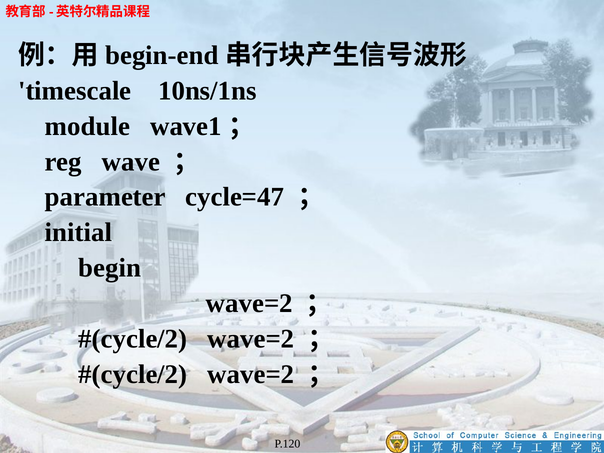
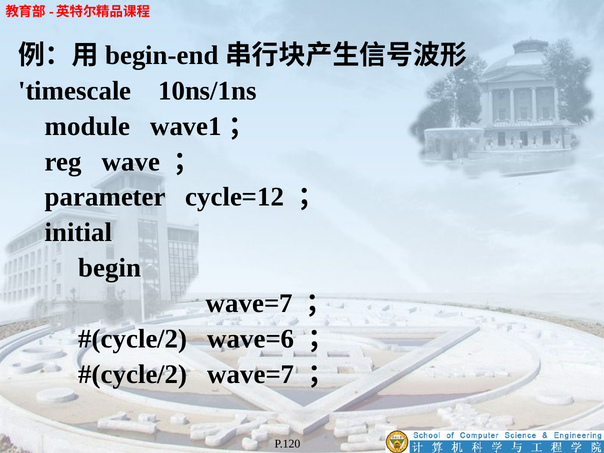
cycle=47: cycle=47 -> cycle=12
wave=2 at (249, 303): wave=2 -> wave=7
wave=2 at (251, 339): wave=2 -> wave=6
wave=2 at (251, 374): wave=2 -> wave=7
